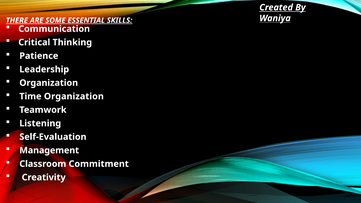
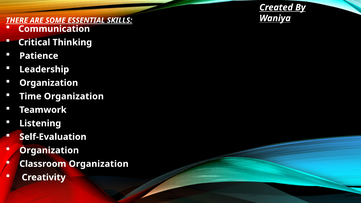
Management at (49, 150): Management -> Organization
Classroom Commitment: Commitment -> Organization
